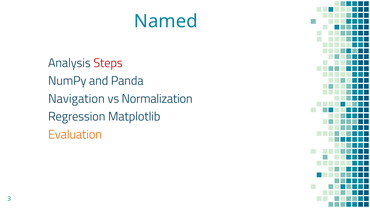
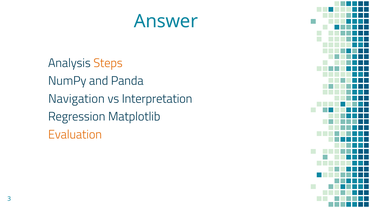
Named: Named -> Answer
Steps colour: red -> orange
Normalization: Normalization -> Interpretation
